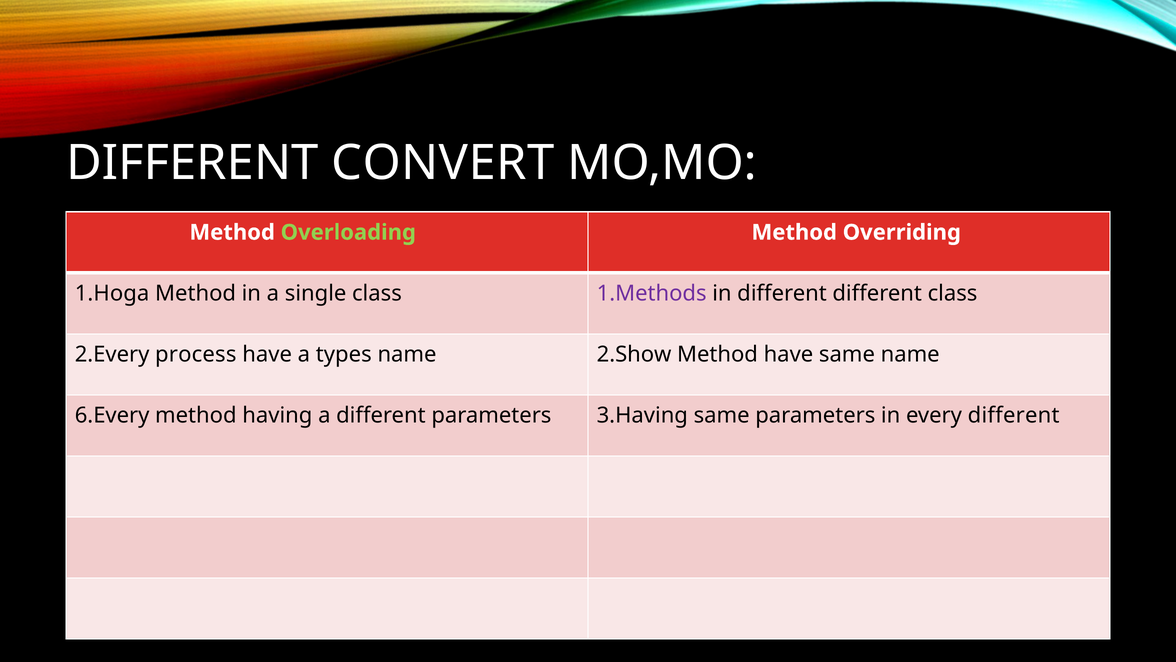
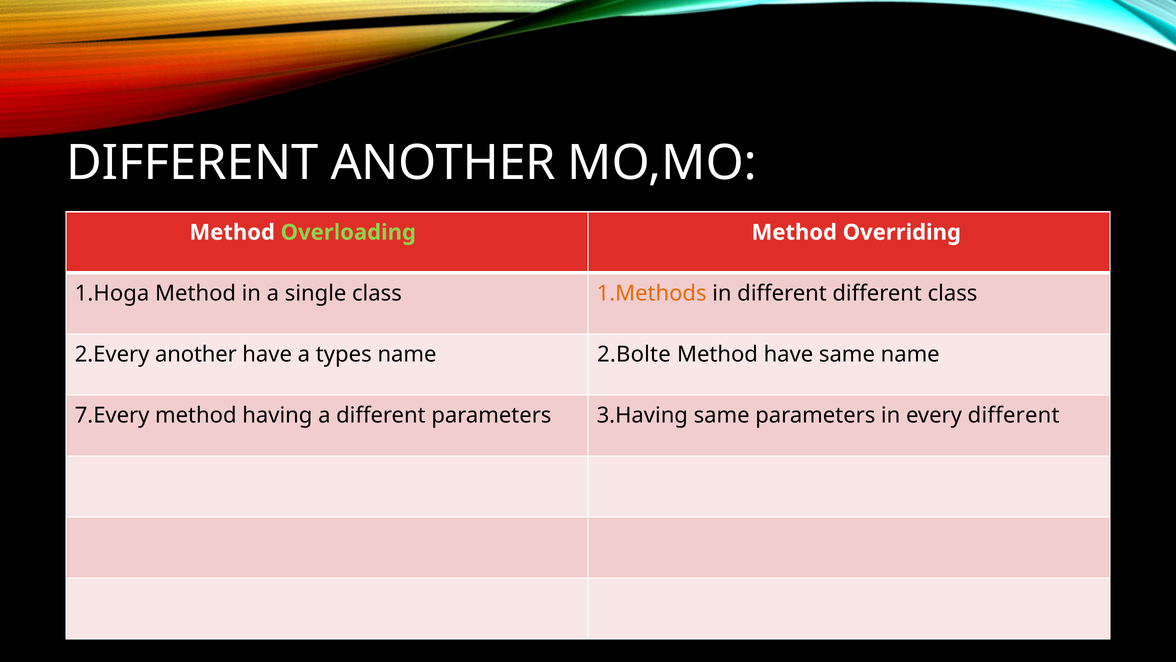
DIFFERENT CONVERT: CONVERT -> ANOTHER
1.Methods colour: purple -> orange
2.Every process: process -> another
2.Show: 2.Show -> 2.Bolte
6.Every: 6.Every -> 7.Every
